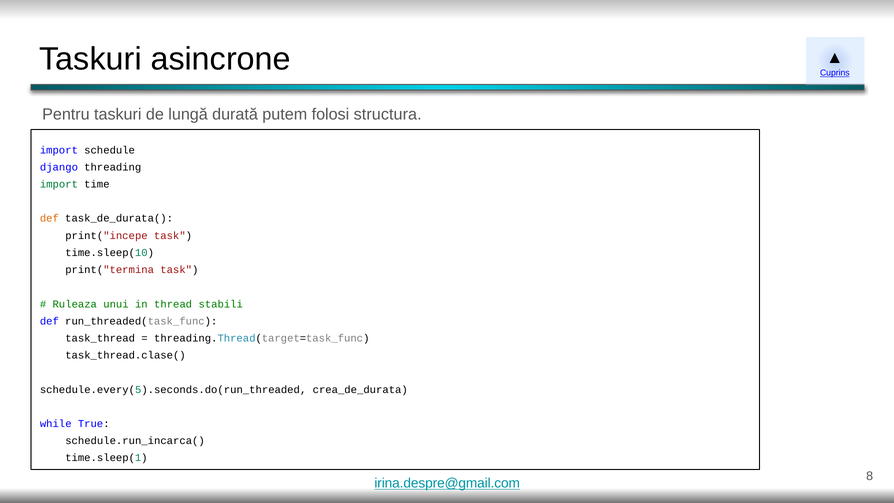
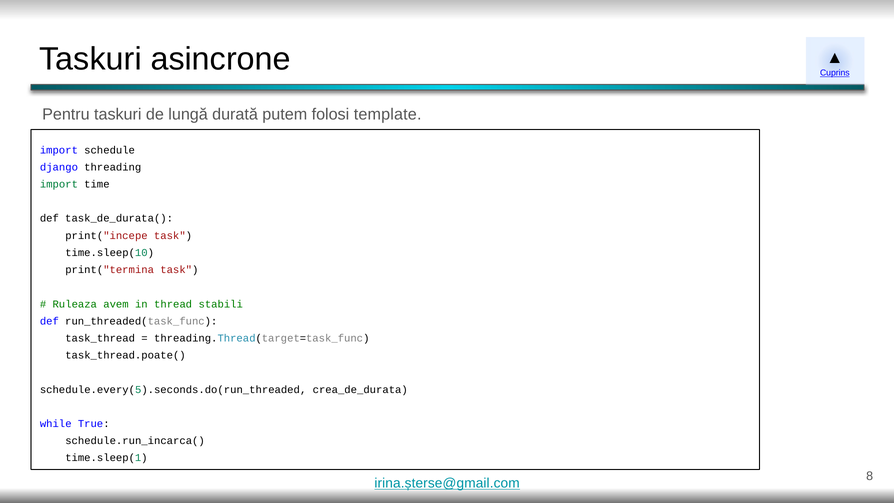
structura: structura -> template
def at (49, 218) colour: orange -> black
unui: unui -> avem
task_thread.clase(: task_thread.clase( -> task_thread.poate(
irina.despre@gmail.com: irina.despre@gmail.com -> irina.șterse@gmail.com
